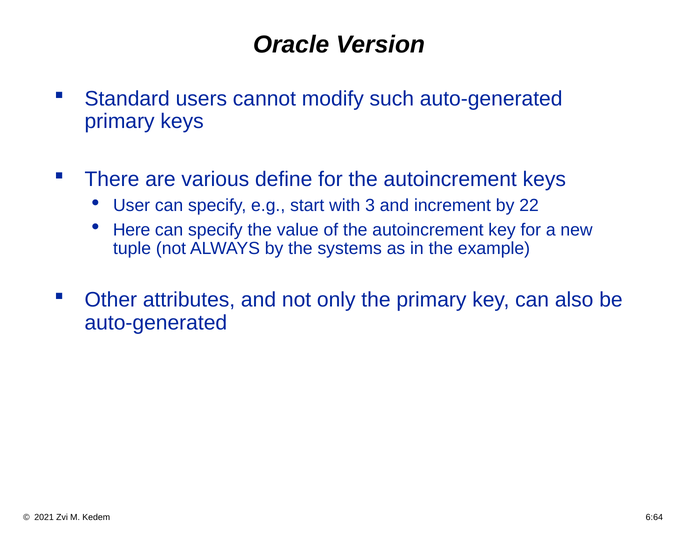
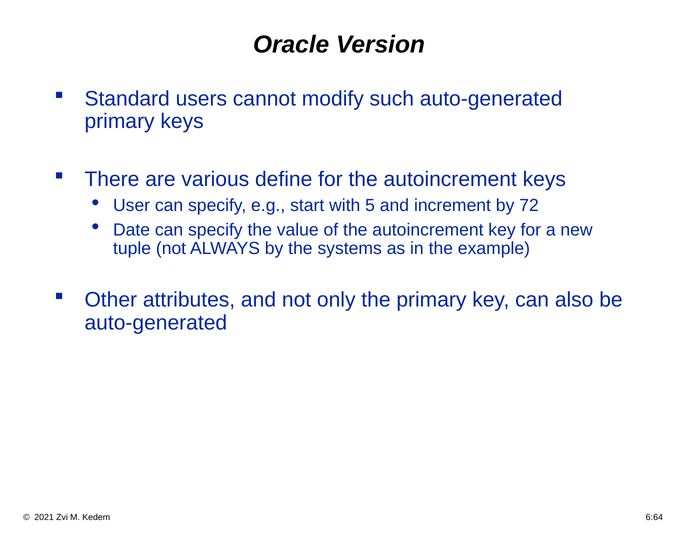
3: 3 -> 5
22: 22 -> 72
Here: Here -> Date
